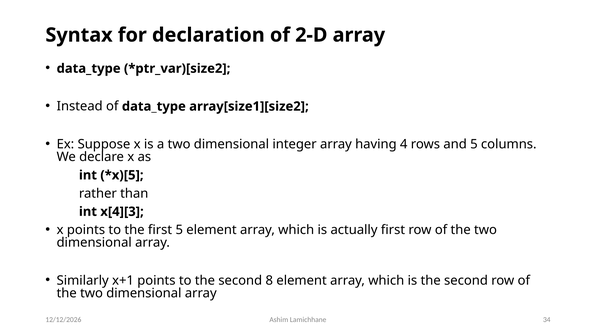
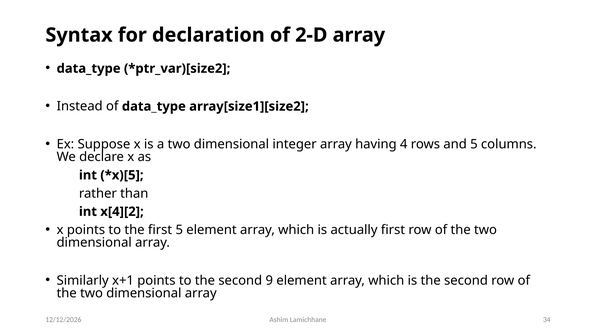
x[4][3: x[4][3 -> x[4][2
8: 8 -> 9
